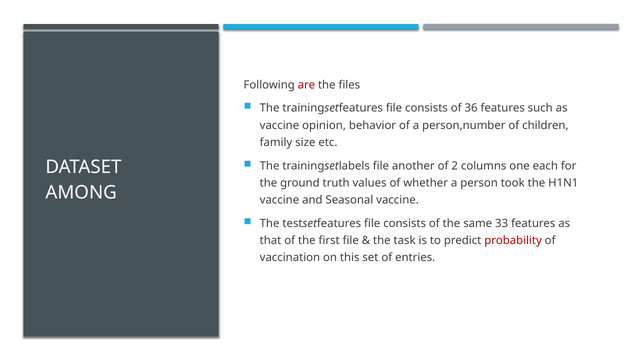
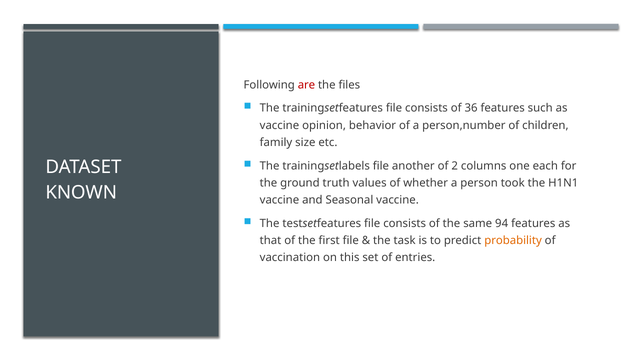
AMONG: AMONG -> KNOWN
33: 33 -> 94
probability colour: red -> orange
